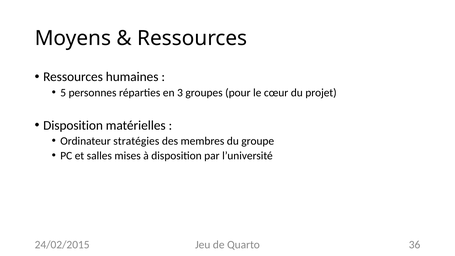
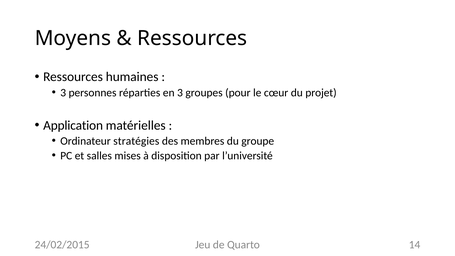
5 at (63, 93): 5 -> 3
Disposition at (73, 125): Disposition -> Application
36: 36 -> 14
